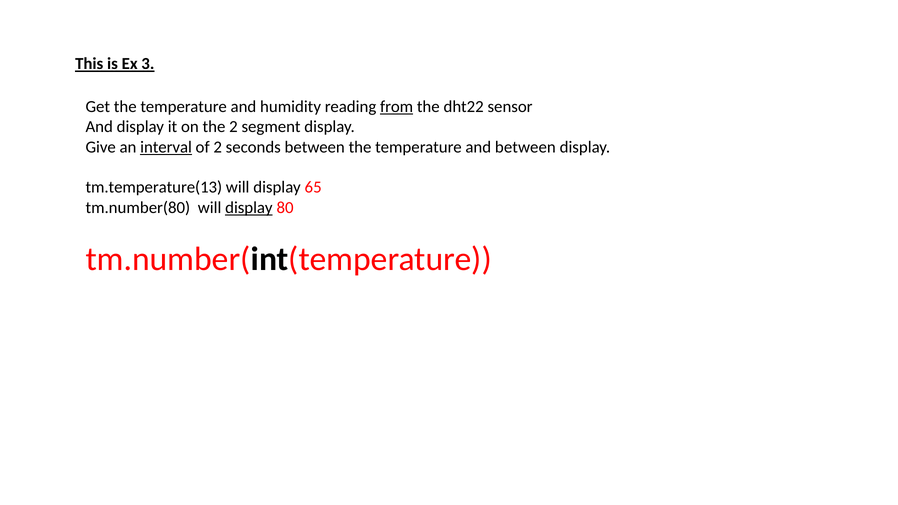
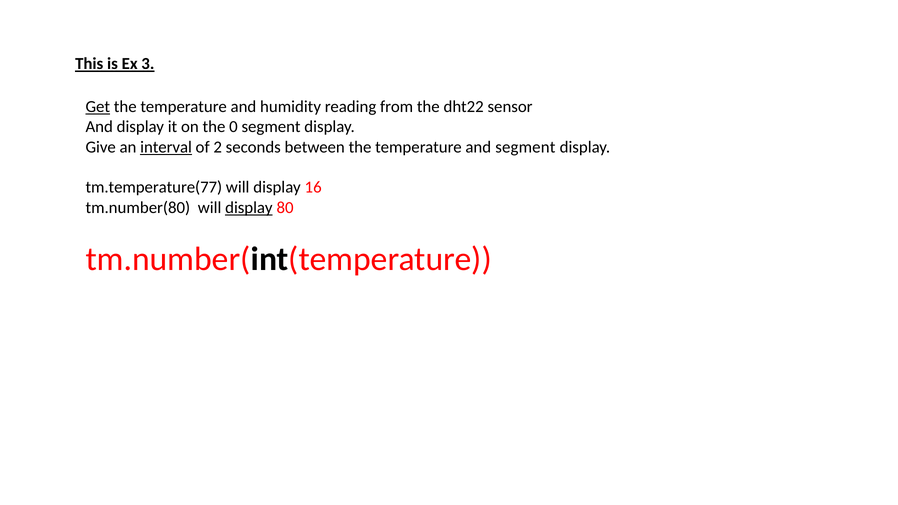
Get underline: none -> present
from underline: present -> none
the 2: 2 -> 0
and between: between -> segment
tm.temperature(13: tm.temperature(13 -> tm.temperature(77
65: 65 -> 16
